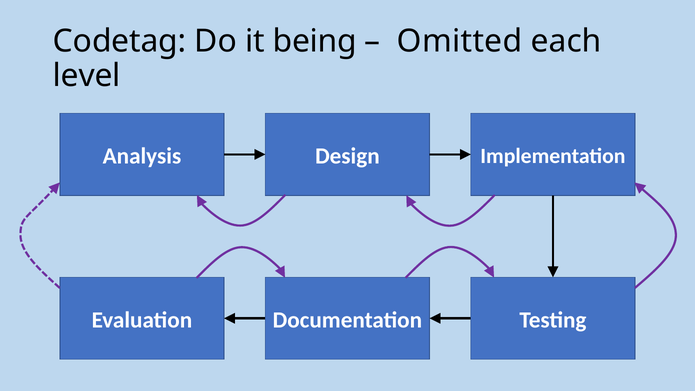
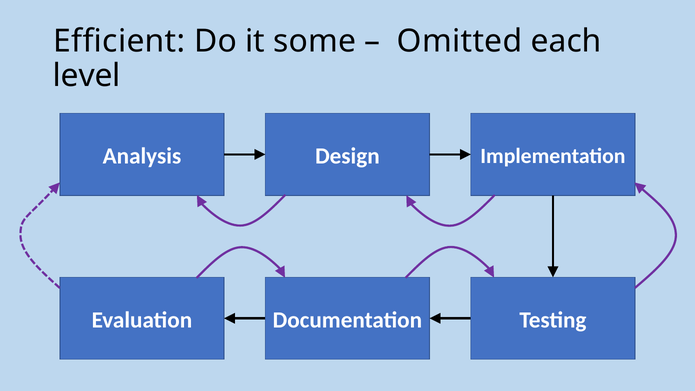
Codetag: Codetag -> Efficient
being: being -> some
